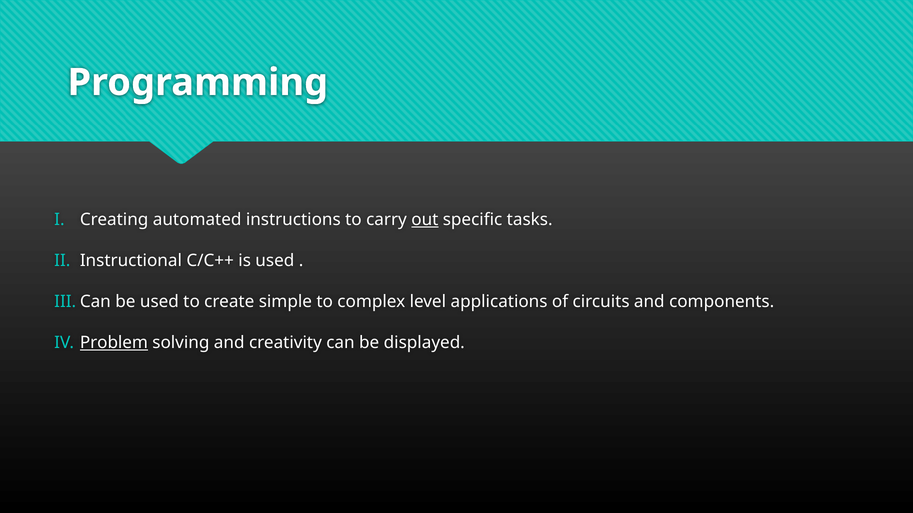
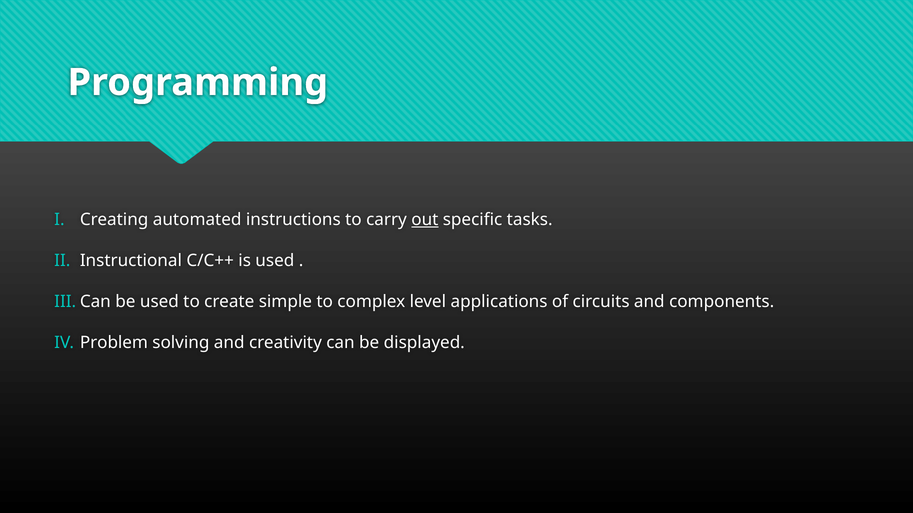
Problem underline: present -> none
